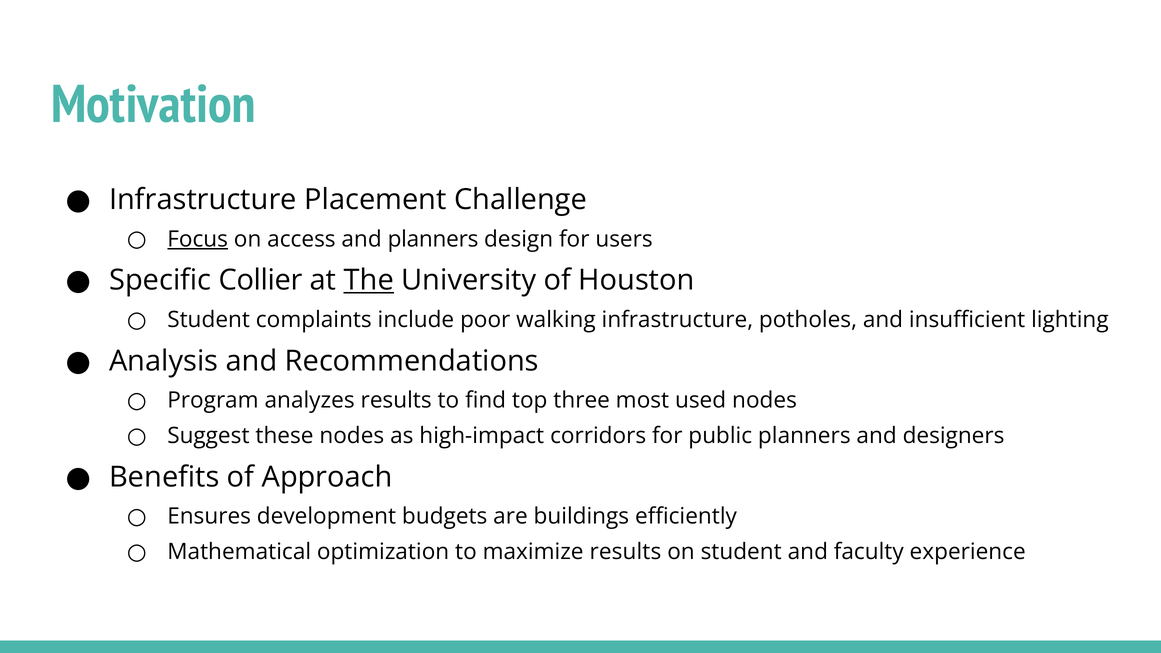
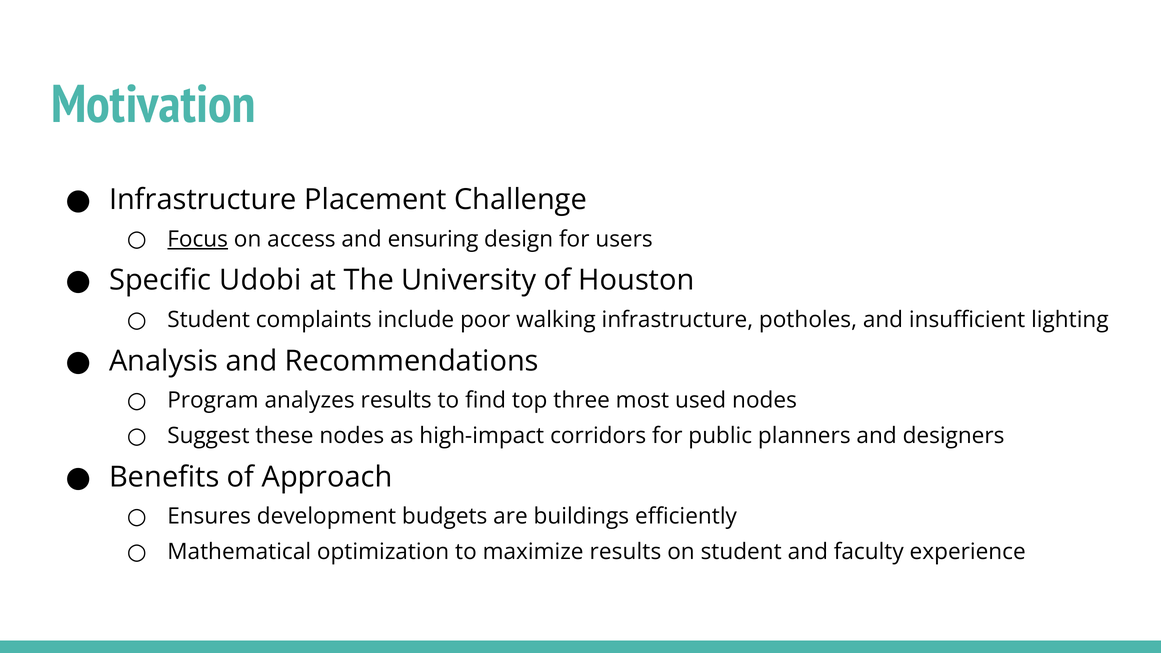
and planners: planners -> ensuring
Collier: Collier -> Udobi
The underline: present -> none
